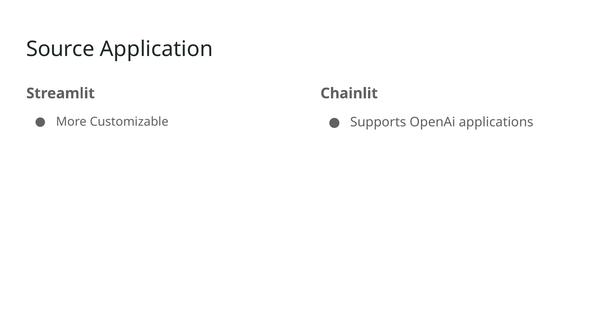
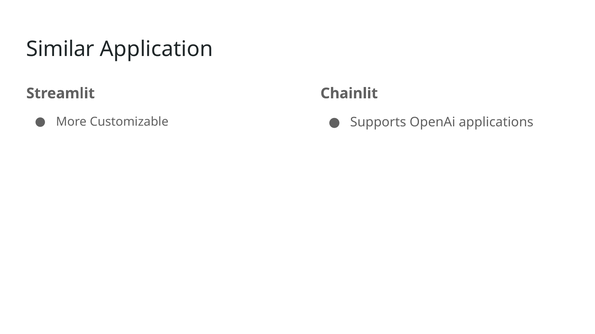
Source: Source -> Similar
